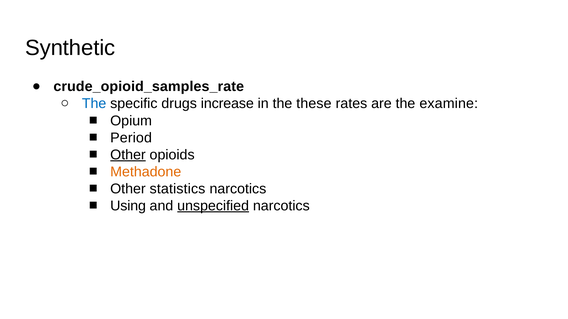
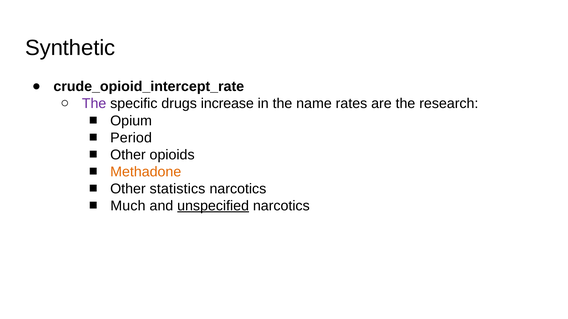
crude_opioid_samples_rate: crude_opioid_samples_rate -> crude_opioid_intercept_rate
The at (94, 104) colour: blue -> purple
these: these -> name
examine: examine -> research
Other at (128, 155) underline: present -> none
Using: Using -> Much
